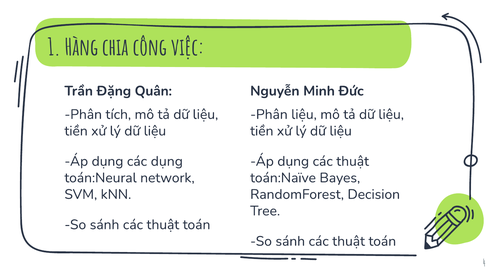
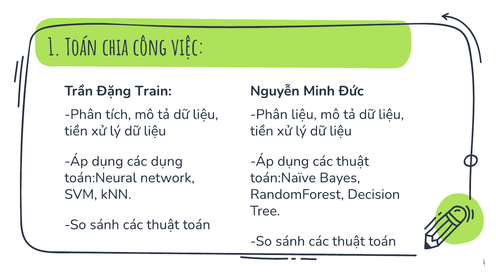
1 Hàng: Hàng -> Toán
Quân: Quân -> Train
